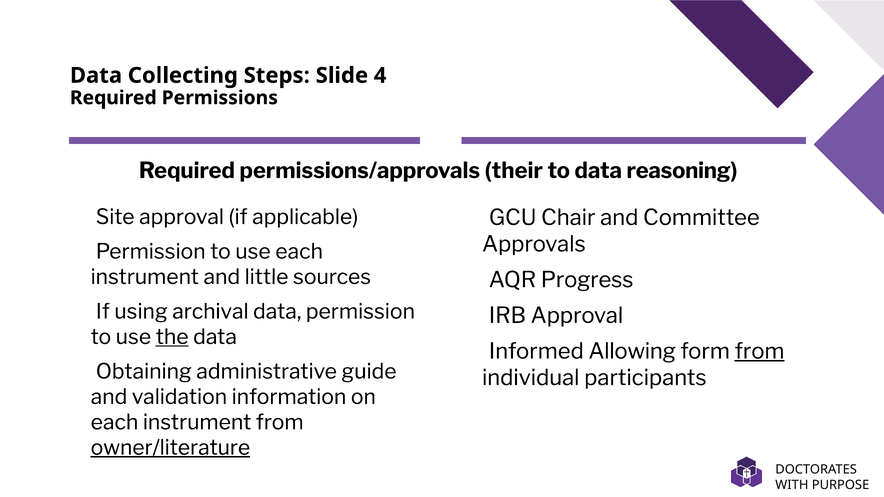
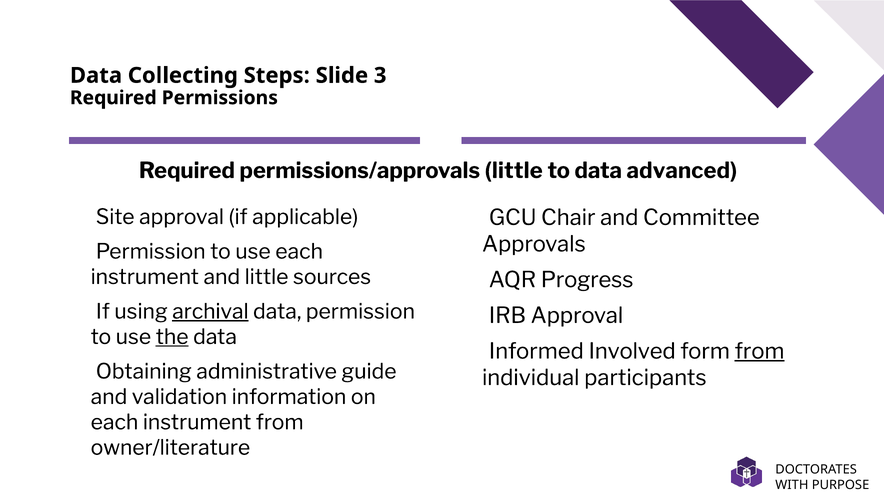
4: 4 -> 3
permissions/approvals their: their -> little
reasoning: reasoning -> advanced
archival underline: none -> present
Allowing: Allowing -> Involved
owner/literature underline: present -> none
